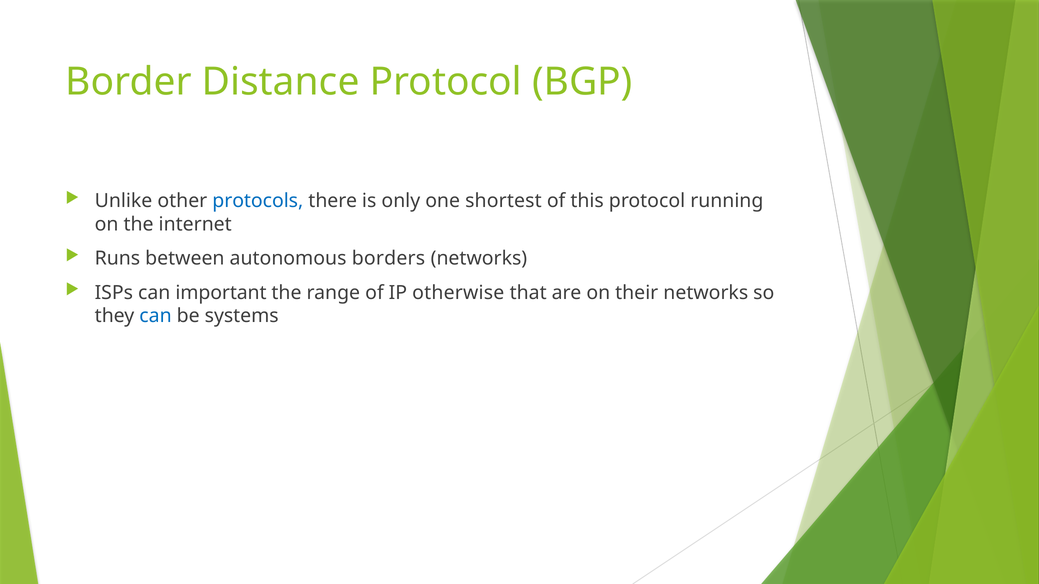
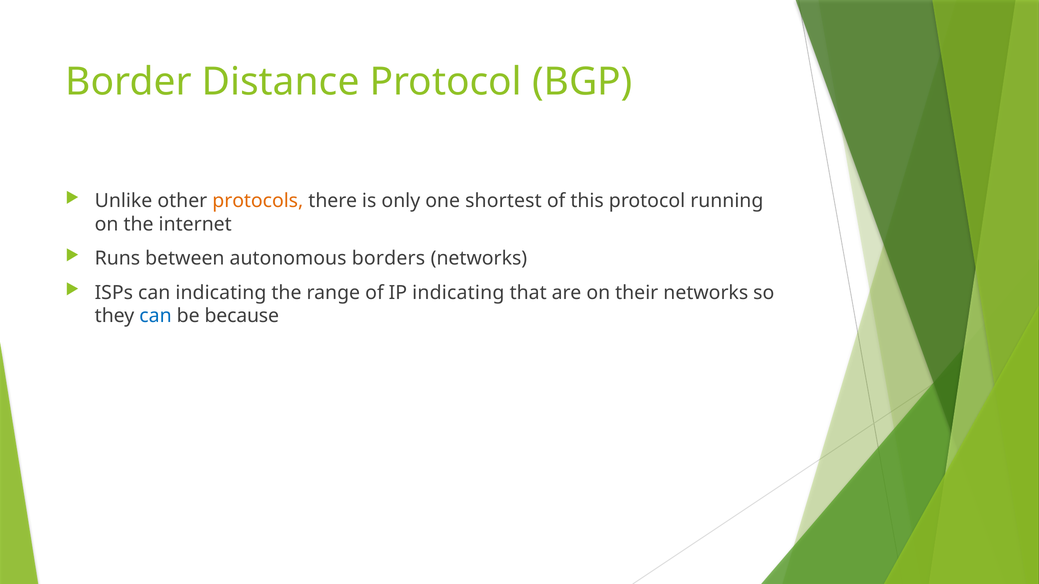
protocols colour: blue -> orange
can important: important -> indicating
IP otherwise: otherwise -> indicating
systems: systems -> because
